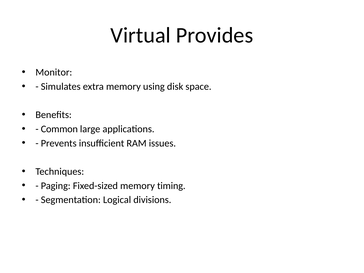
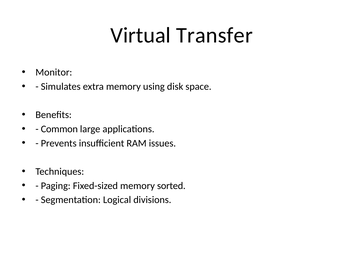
Provides: Provides -> Transfer
timing: timing -> sorted
